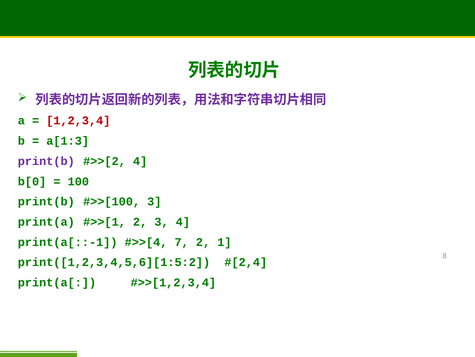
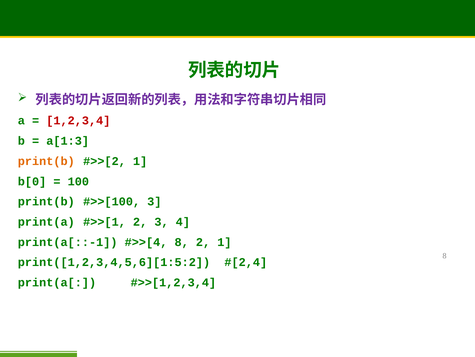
print(b at (46, 161) colour: purple -> orange
4 at (140, 161): 4 -> 1
7 at (182, 242): 7 -> 8
